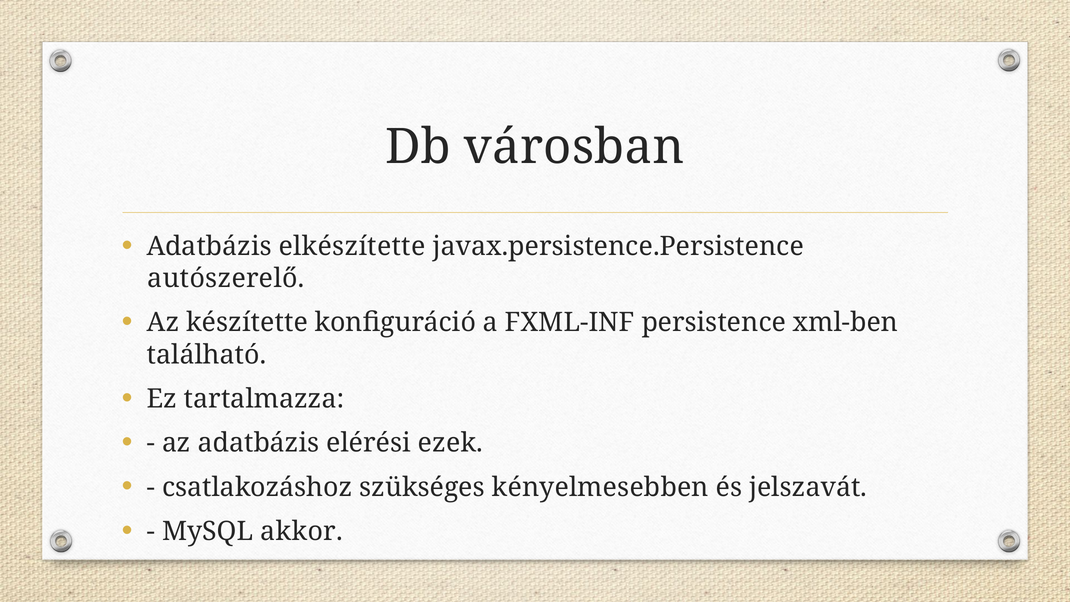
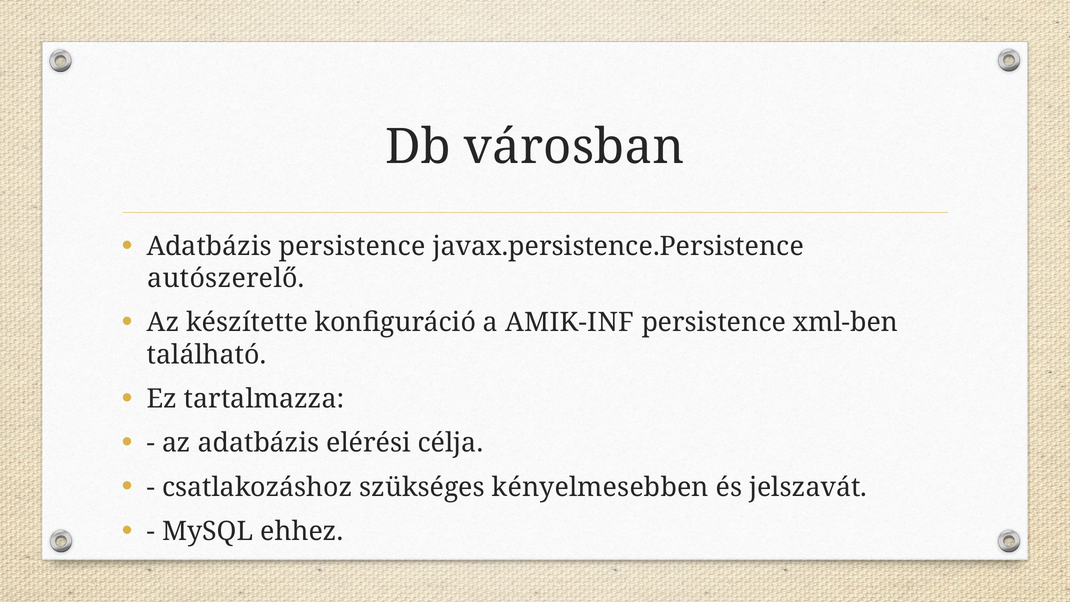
Adatbázis elkészítette: elkészítette -> persistence
FXML-INF: FXML-INF -> AMIK-INF
ezek: ezek -> célja
akkor: akkor -> ehhez
